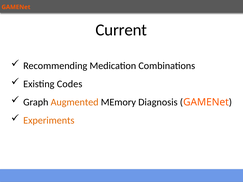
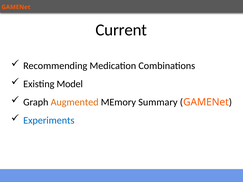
Codes: Codes -> Model
Diagnosis: Diagnosis -> Summary
Experiments colour: orange -> blue
